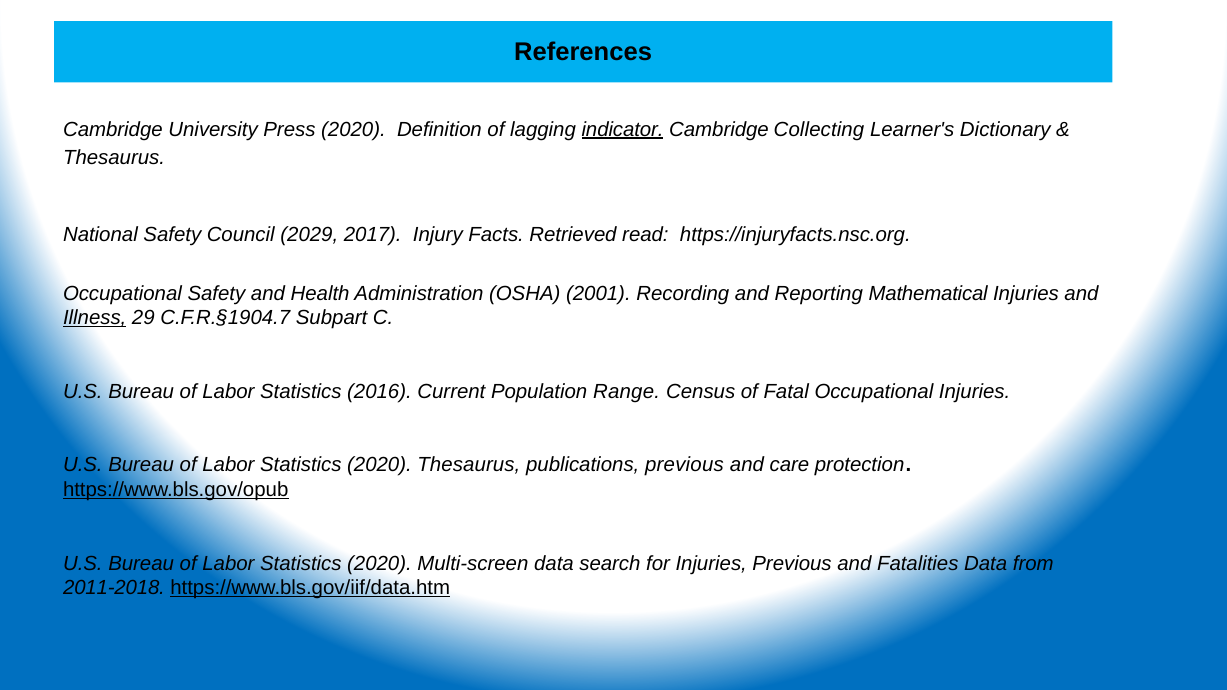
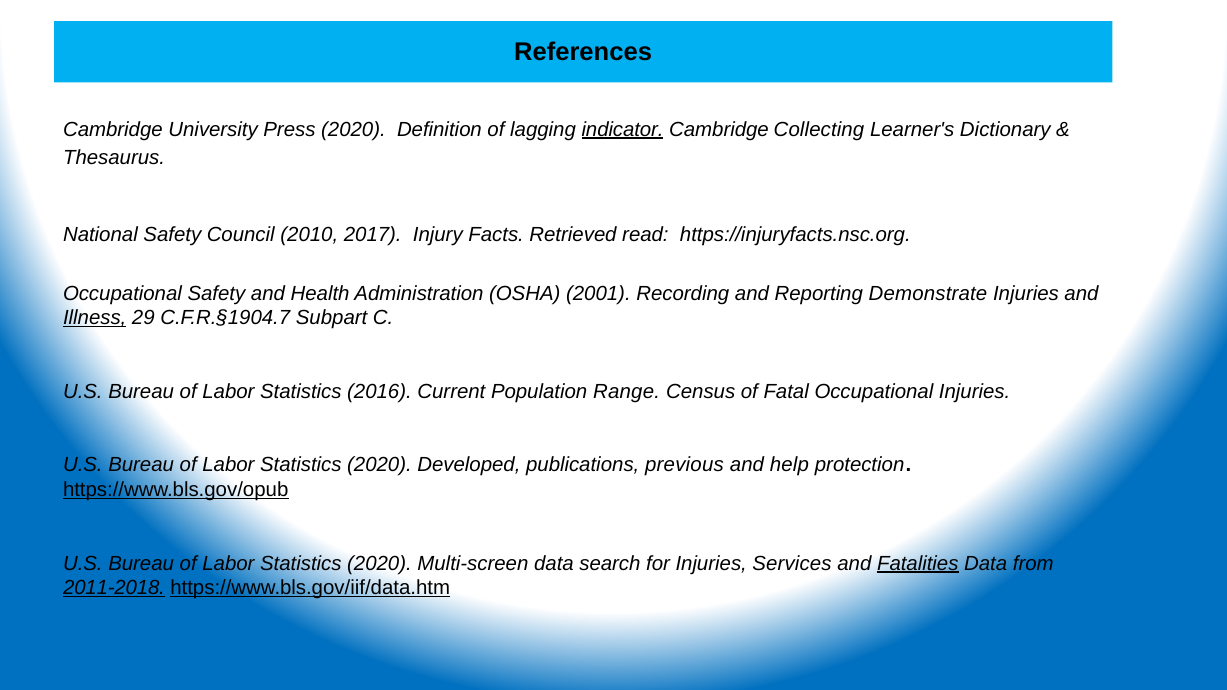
2029: 2029 -> 2010
Mathematical: Mathematical -> Demonstrate
2020 Thesaurus: Thesaurus -> Developed
care: care -> help
Injuries Previous: Previous -> Services
Fatalities underline: none -> present
2011-2018 underline: none -> present
